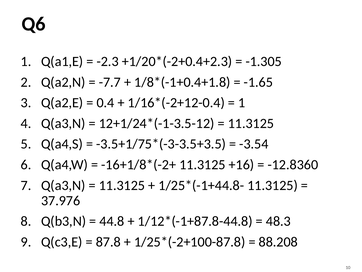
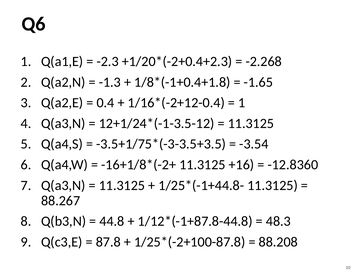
-1.305: -1.305 -> -2.268
-7.7: -7.7 -> -1.3
37.976: 37.976 -> 88.267
